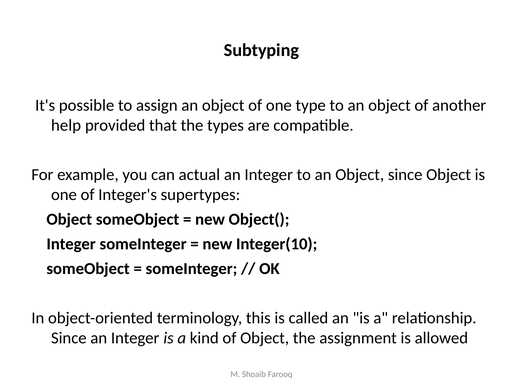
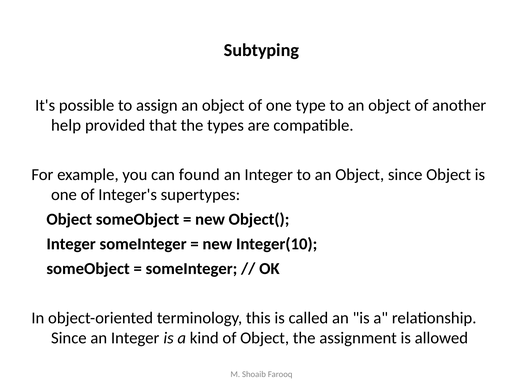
actual: actual -> found
